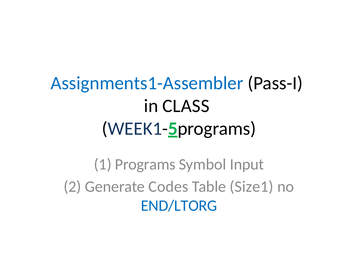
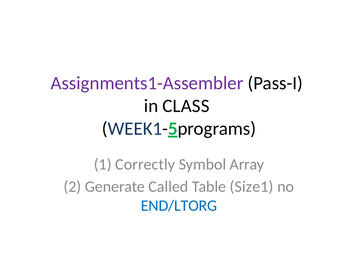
Assignments1-Assembler colour: blue -> purple
Programs: Programs -> Correctly
Input: Input -> Array
Codes: Codes -> Called
